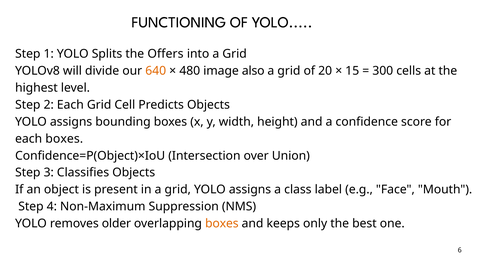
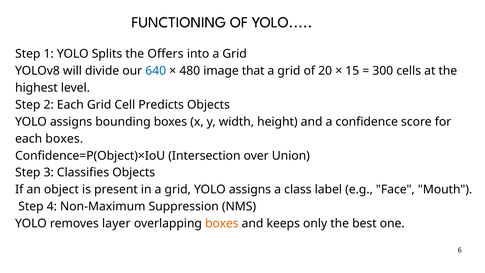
640 colour: orange -> blue
also: also -> that
older: older -> layer
